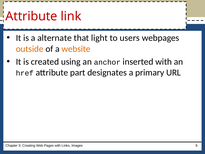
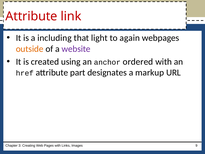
alternate: alternate -> including
users: users -> again
website colour: orange -> purple
inserted: inserted -> ordered
primary: primary -> markup
